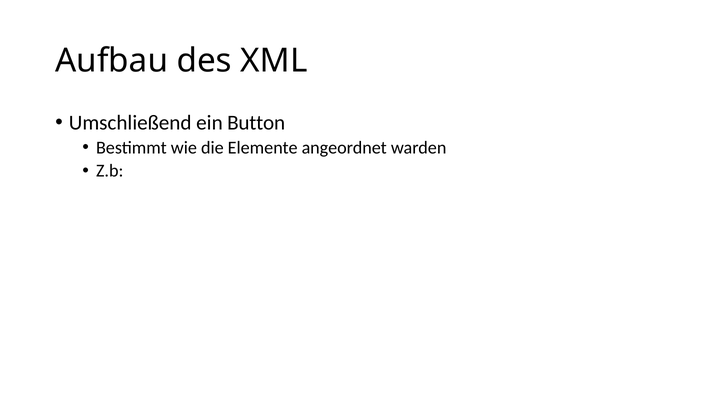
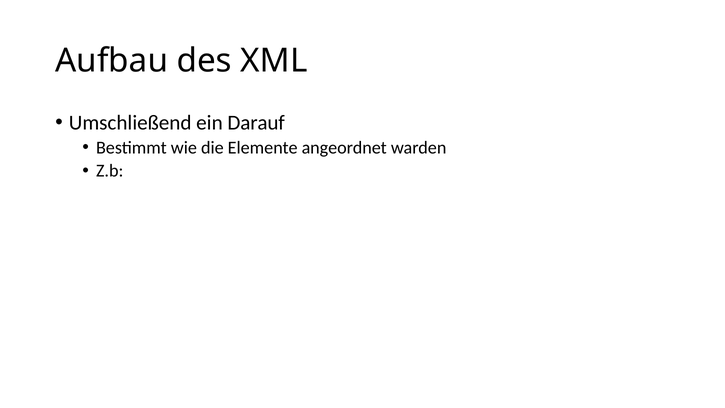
Button: Button -> Darauf
